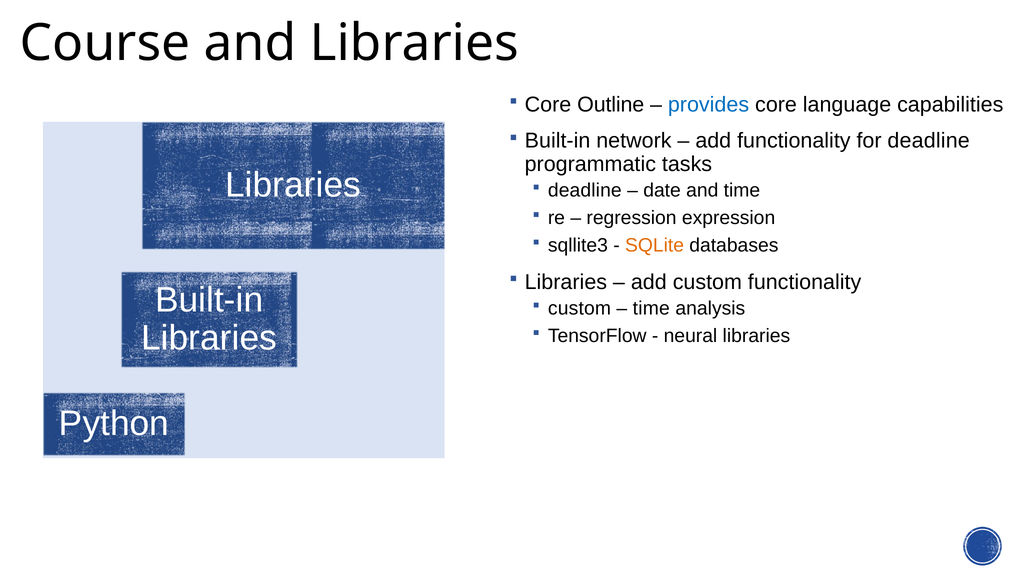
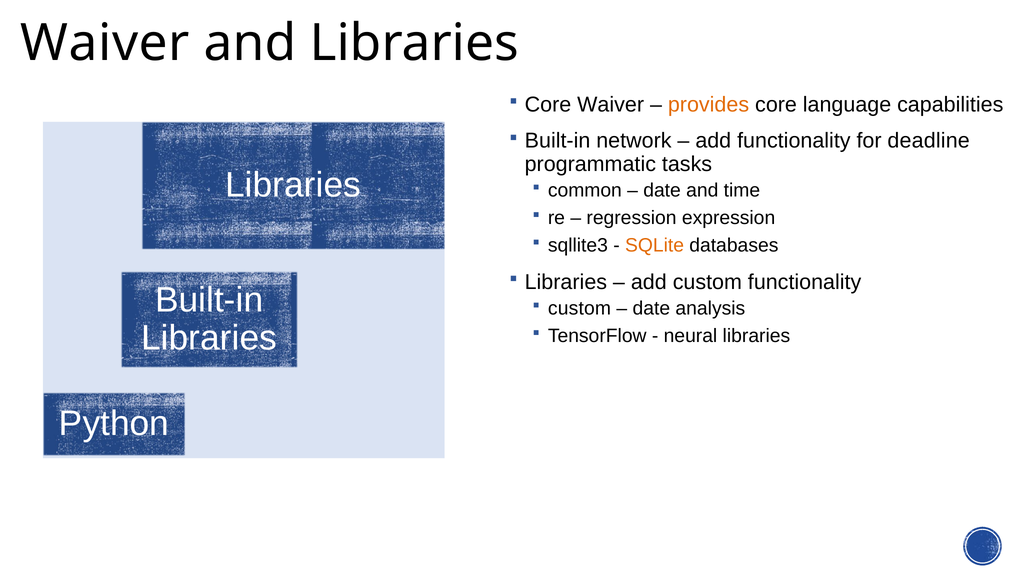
Course at (105, 43): Course -> Waiver
Core Outline: Outline -> Waiver
provides colour: blue -> orange
deadline at (585, 190): deadline -> common
time at (651, 308): time -> date
